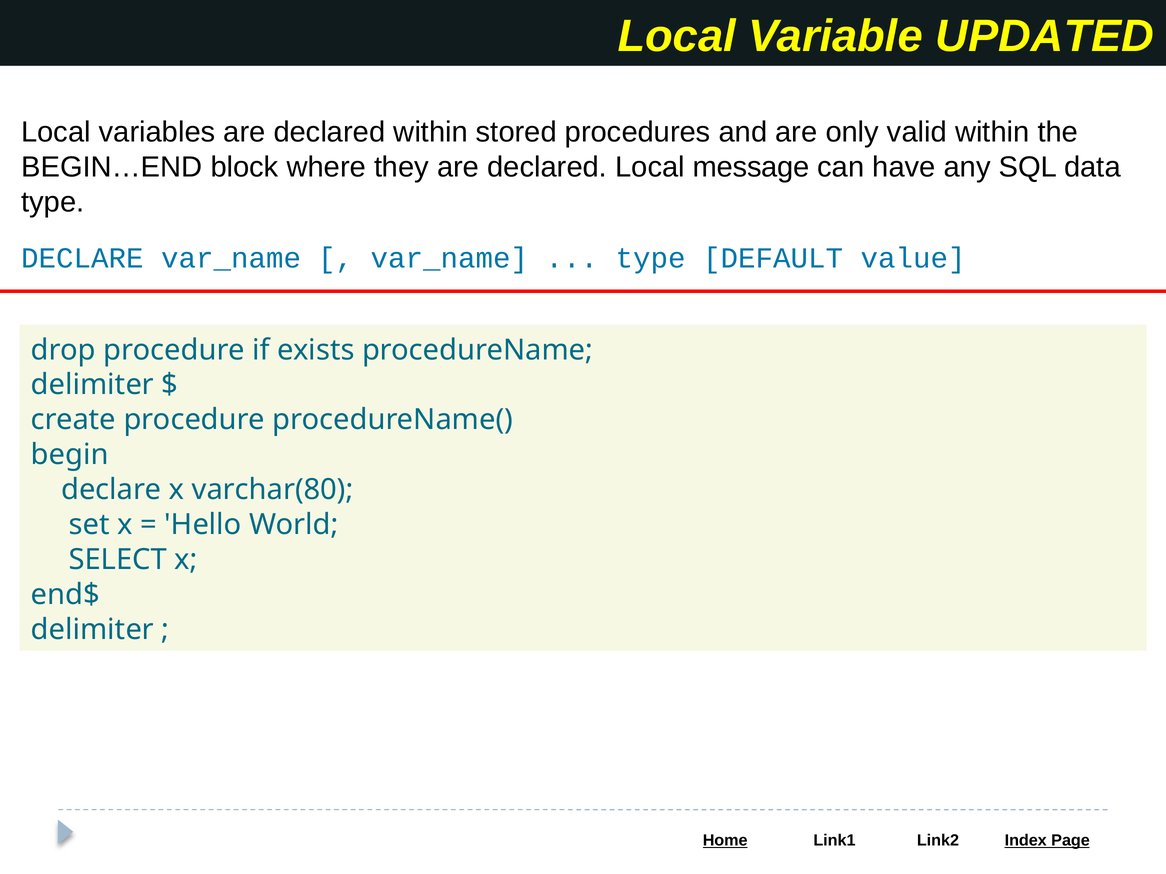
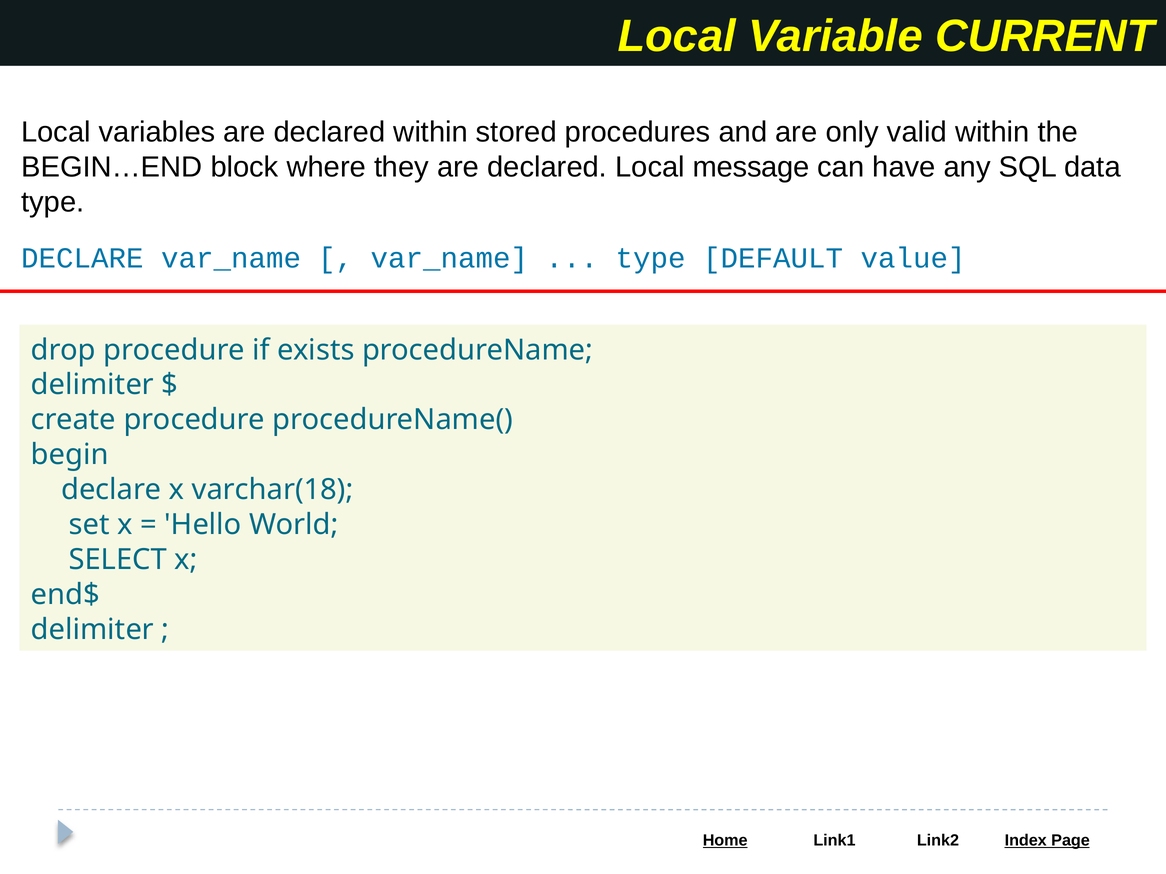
UPDATED: UPDATED -> CURRENT
varchar(80: varchar(80 -> varchar(18
